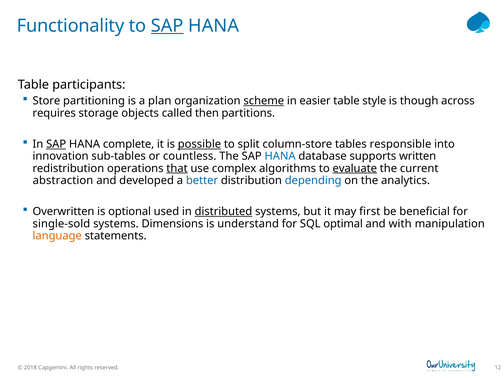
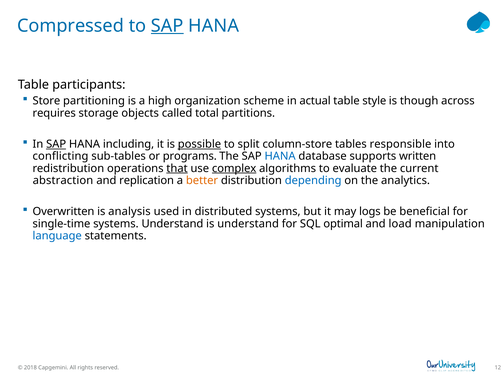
Functionality: Functionality -> Compressed
plan: plan -> high
scheme underline: present -> none
easier: easier -> actual
then: then -> total
complete: complete -> including
innovation: innovation -> conflicting
countless: countless -> programs
complex underline: none -> present
evaluate underline: present -> none
developed: developed -> replication
better colour: blue -> orange
optional: optional -> analysis
distributed underline: present -> none
first: first -> logs
single-sold: single-sold -> single-time
systems Dimensions: Dimensions -> Understand
with: with -> load
language colour: orange -> blue
